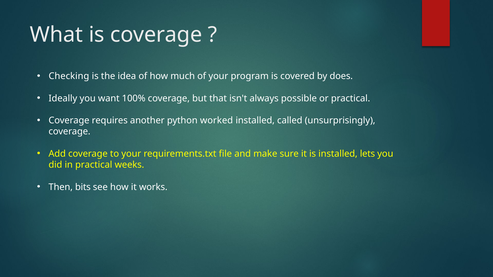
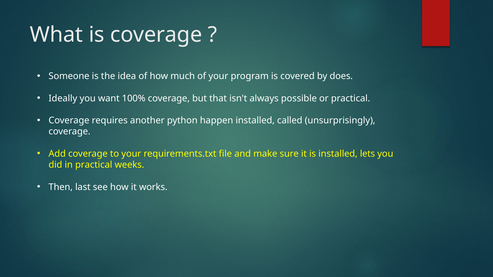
Checking: Checking -> Someone
worked: worked -> happen
bits: bits -> last
